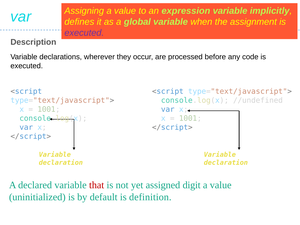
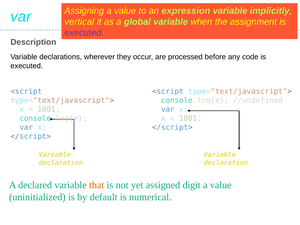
defines: defines -> vertical
that colour: red -> orange
definition: definition -> numerical
